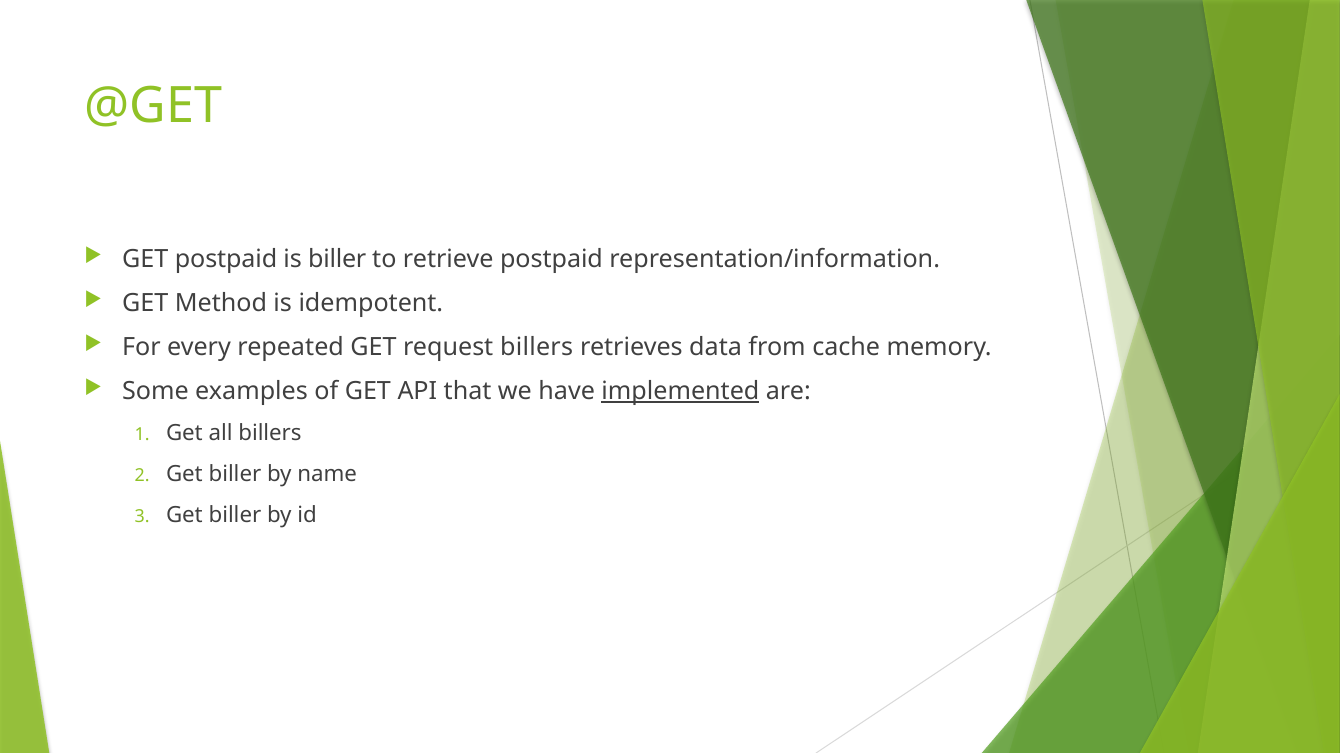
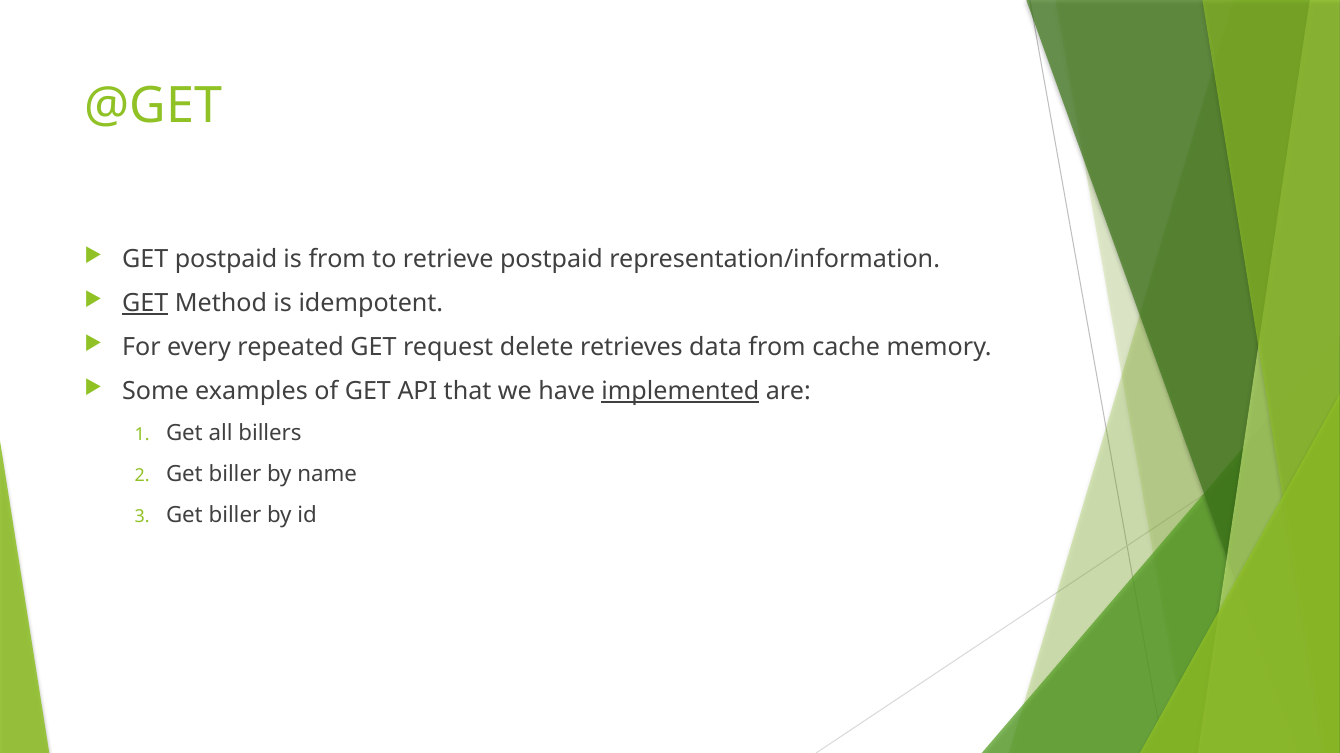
is biller: biller -> from
GET at (145, 303) underline: none -> present
request billers: billers -> delete
